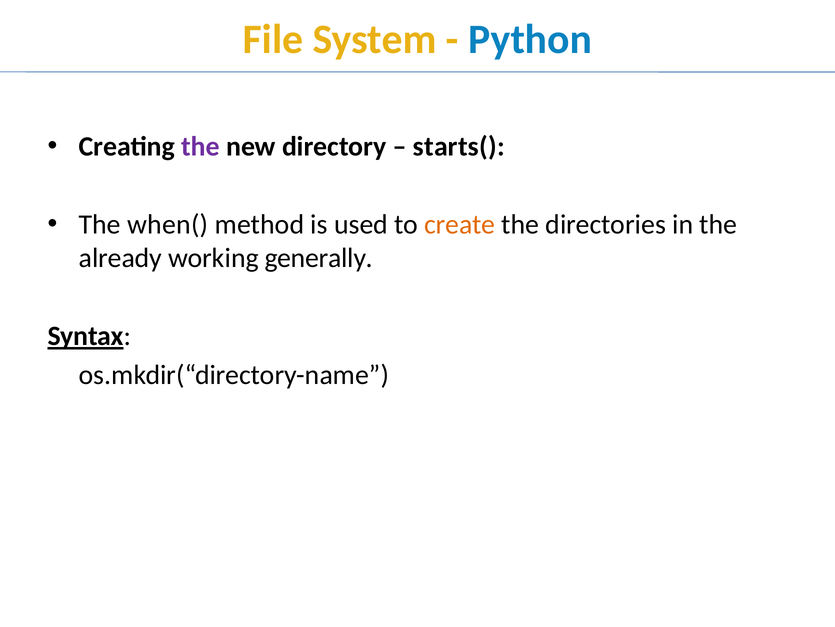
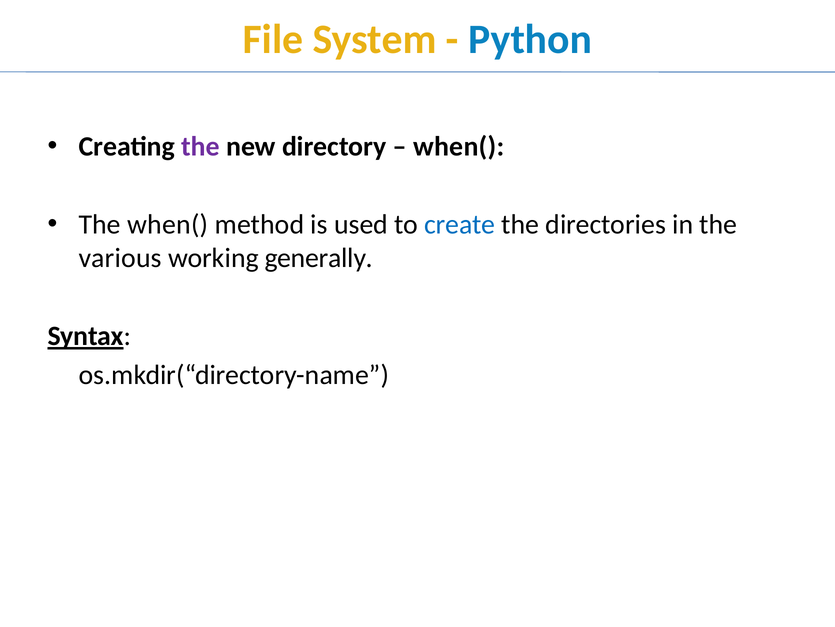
starts( at (459, 147): starts( -> when(
create colour: orange -> blue
already: already -> various
